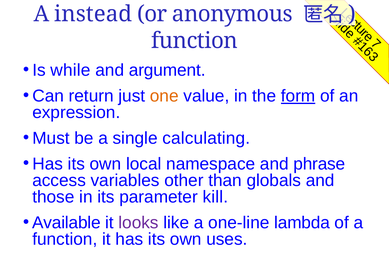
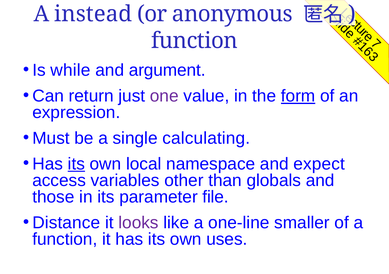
one colour: orange -> purple
its at (76, 164) underline: none -> present
phrase: phrase -> expect
kill: kill -> file
Available: Available -> Distance
lambda: lambda -> smaller
